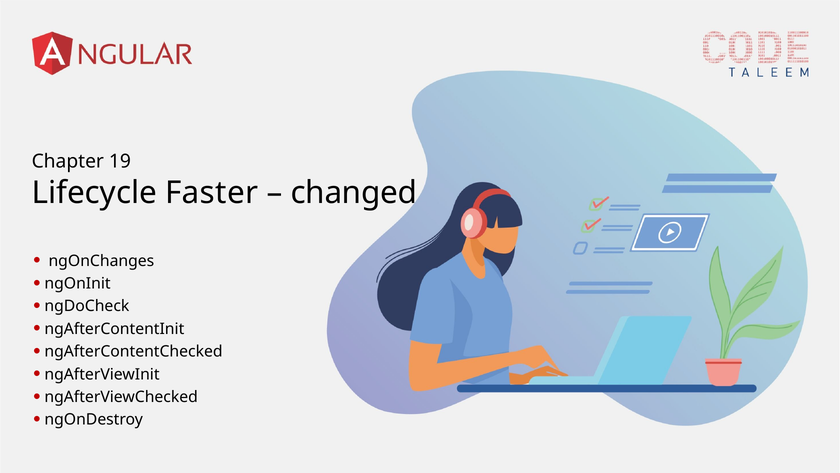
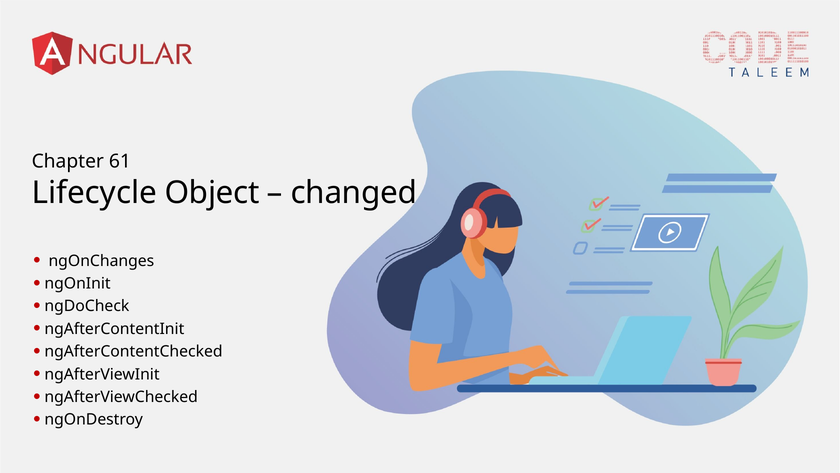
19: 19 -> 61
Faster: Faster -> Object
